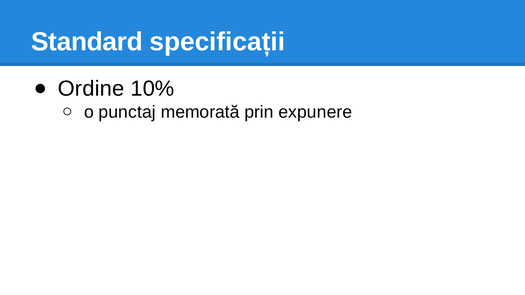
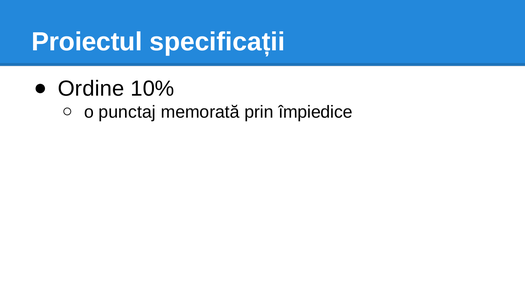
Standard: Standard -> Proiectul
expunere: expunere -> împiedice
